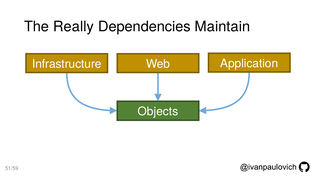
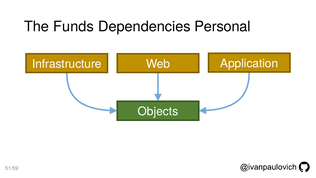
Really: Really -> Funds
Maintain: Maintain -> Personal
